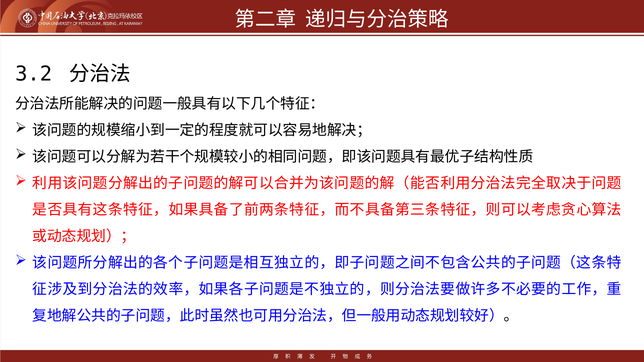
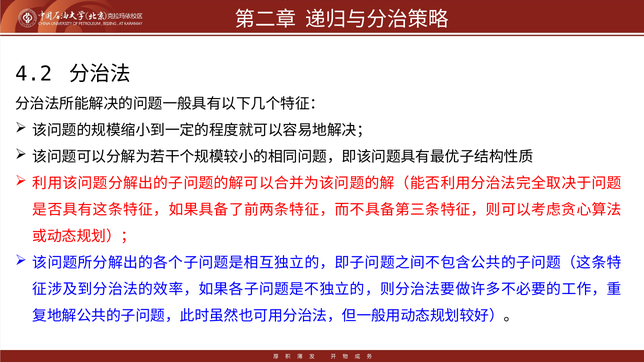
3.2: 3.2 -> 4.2
